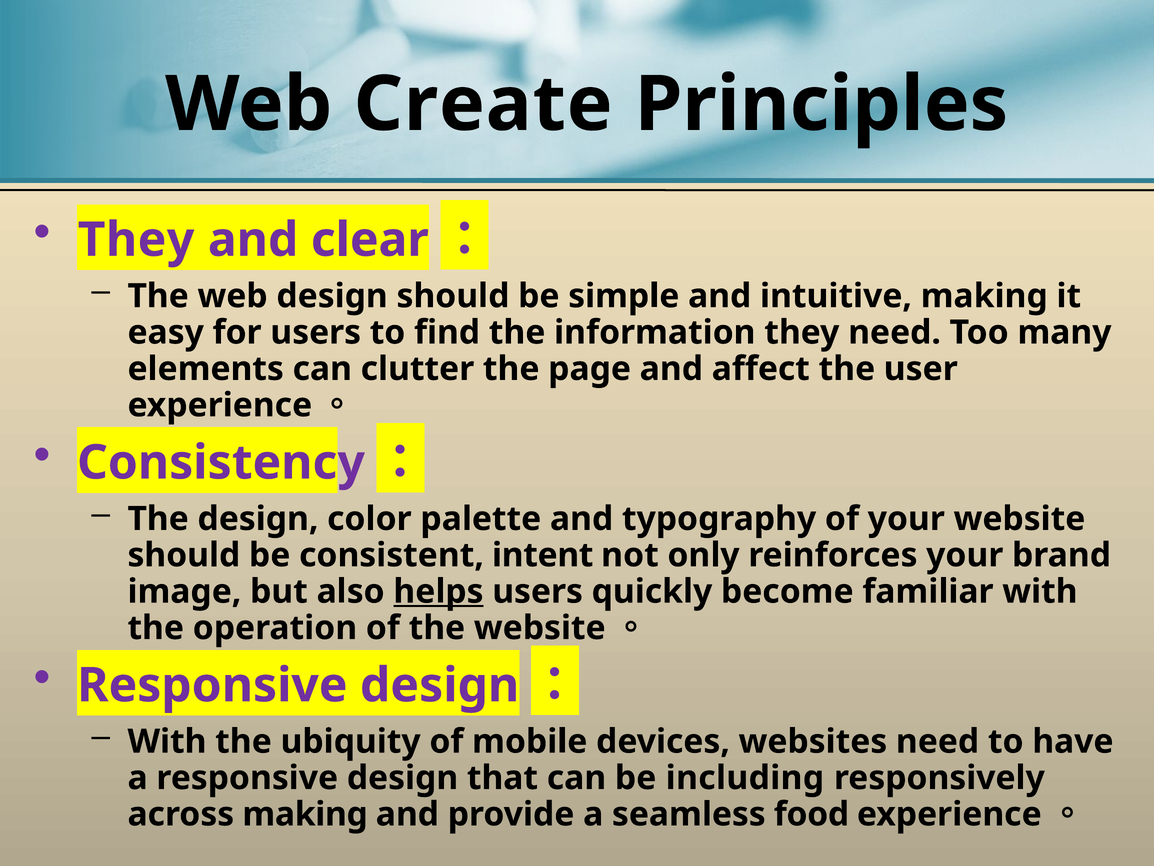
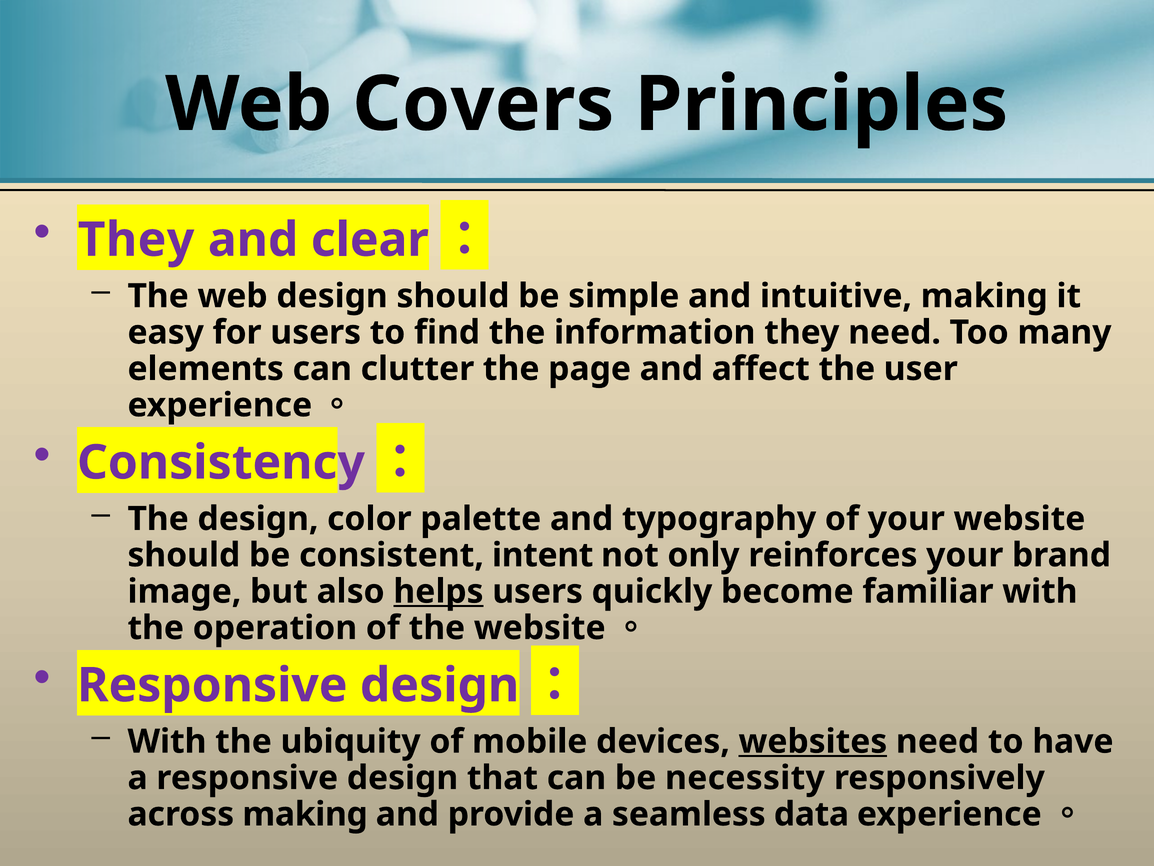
Create: Create -> Covers
websites underline: none -> present
including: including -> necessity
food: food -> data
